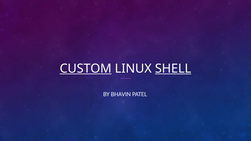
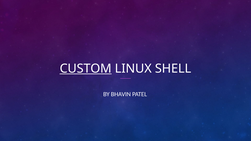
SHELL underline: present -> none
